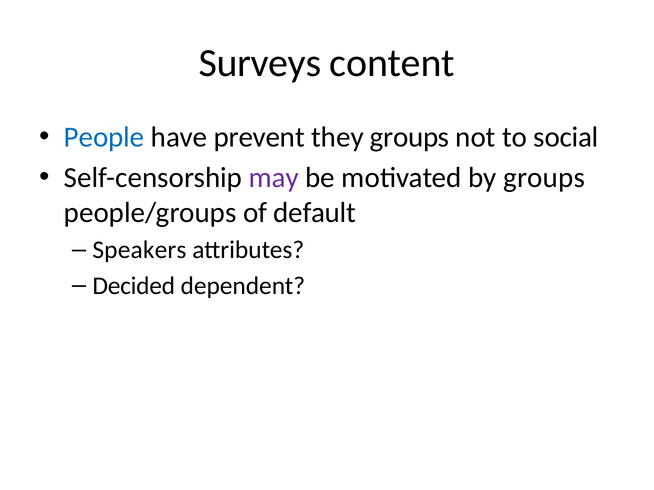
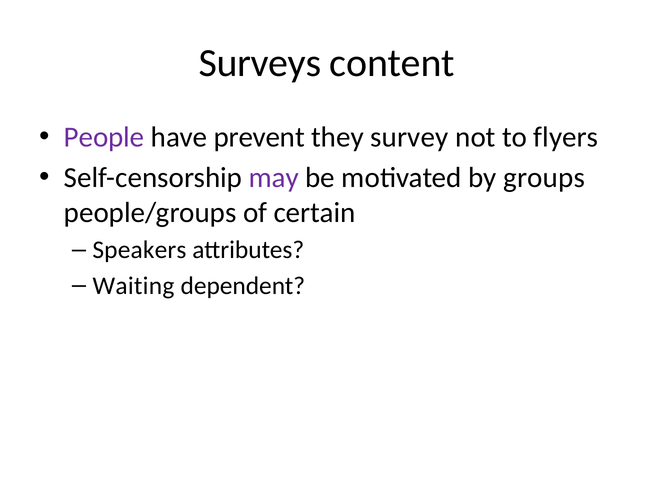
People colour: blue -> purple
they groups: groups -> survey
social: social -> flyers
default: default -> certain
Decided: Decided -> Waiting
